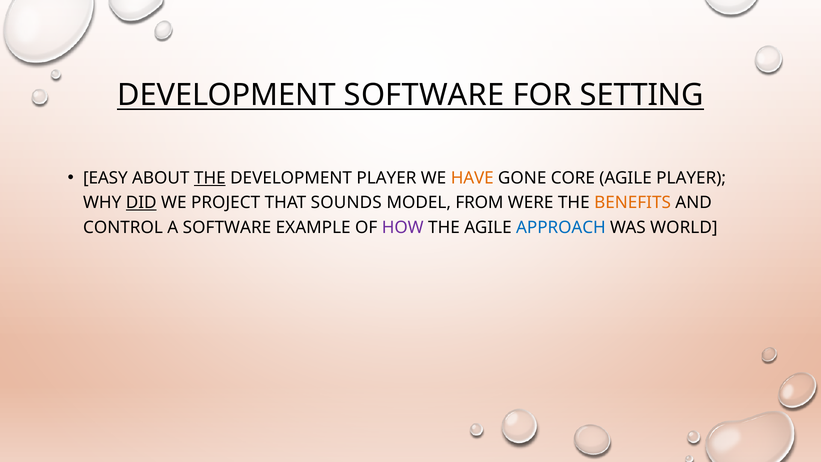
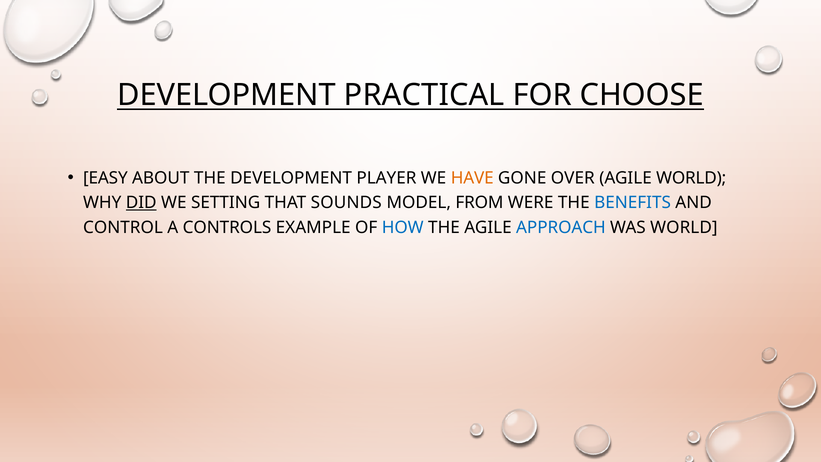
DEVELOPMENT SOFTWARE: SOFTWARE -> PRACTICAL
SETTING: SETTING -> CHOOSE
THE at (210, 178) underline: present -> none
CORE: CORE -> OVER
AGILE PLAYER: PLAYER -> WORLD
PROJECT: PROJECT -> SETTING
BENEFITS colour: orange -> blue
A SOFTWARE: SOFTWARE -> CONTROLS
HOW colour: purple -> blue
